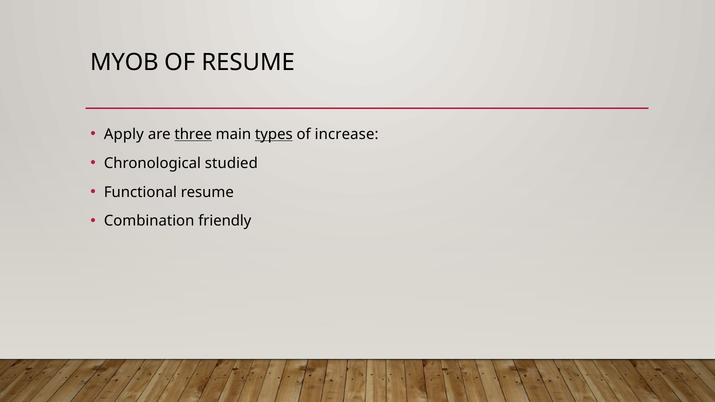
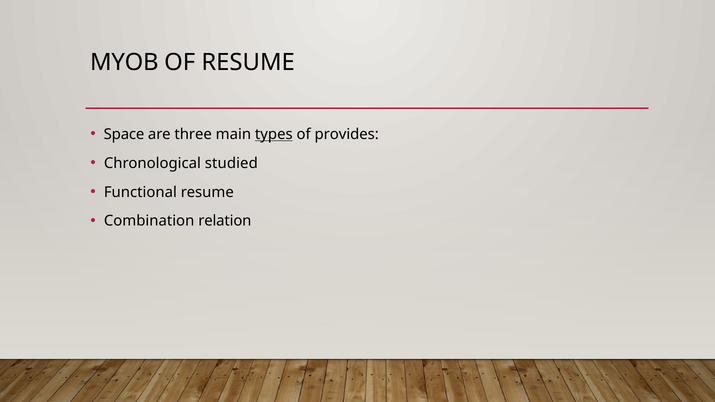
Apply: Apply -> Space
three underline: present -> none
increase: increase -> provides
friendly: friendly -> relation
